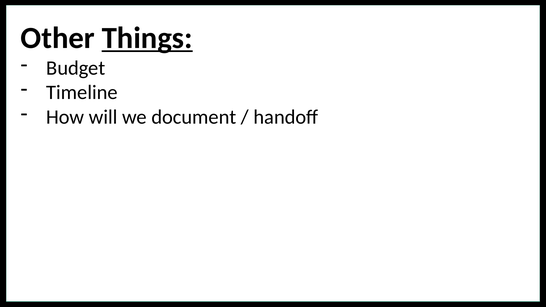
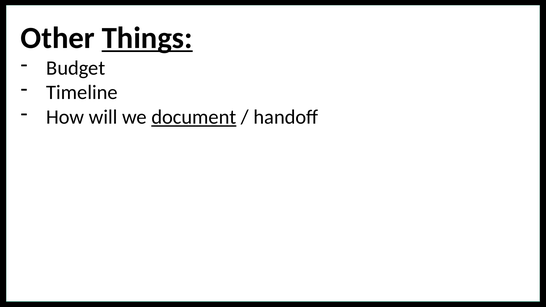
document underline: none -> present
